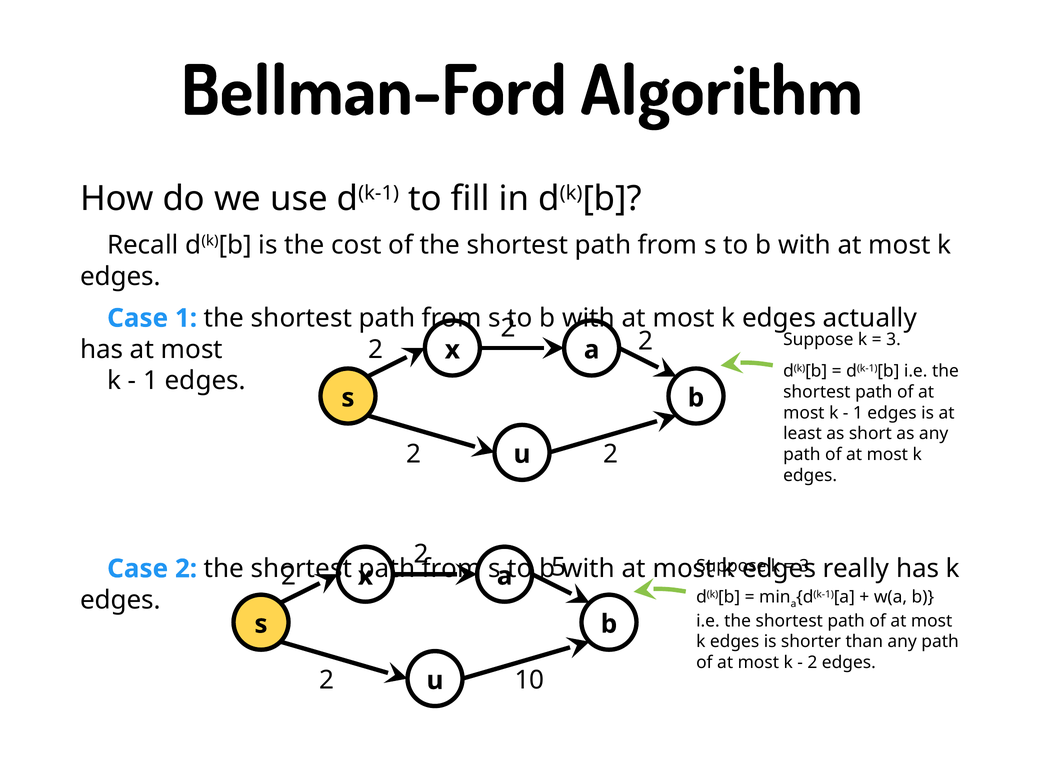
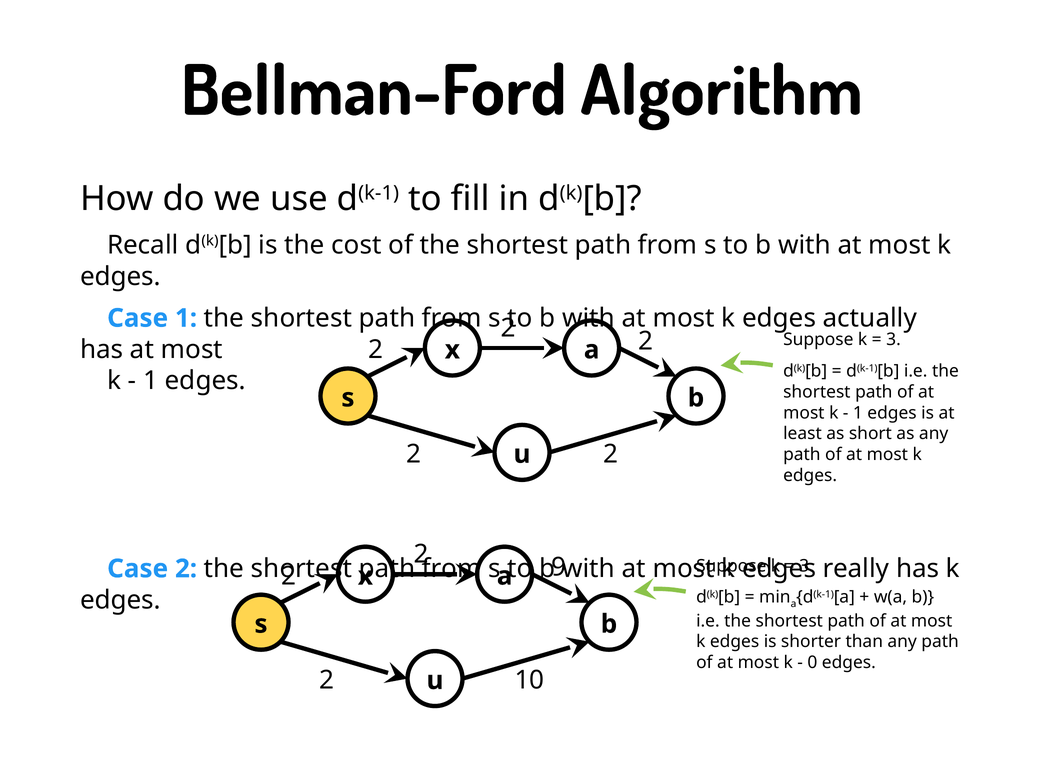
5: 5 -> 9
2 at (812, 663): 2 -> 0
